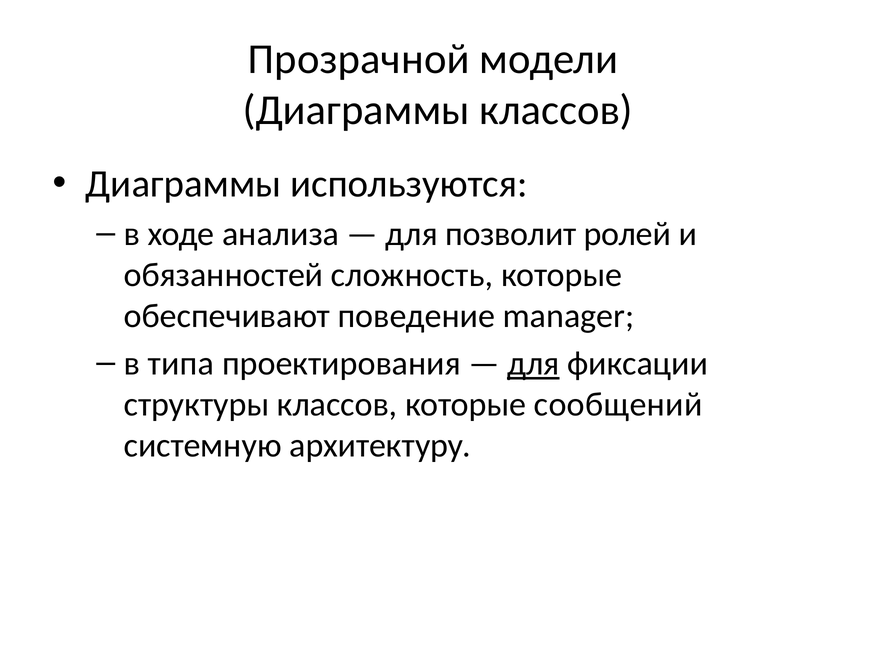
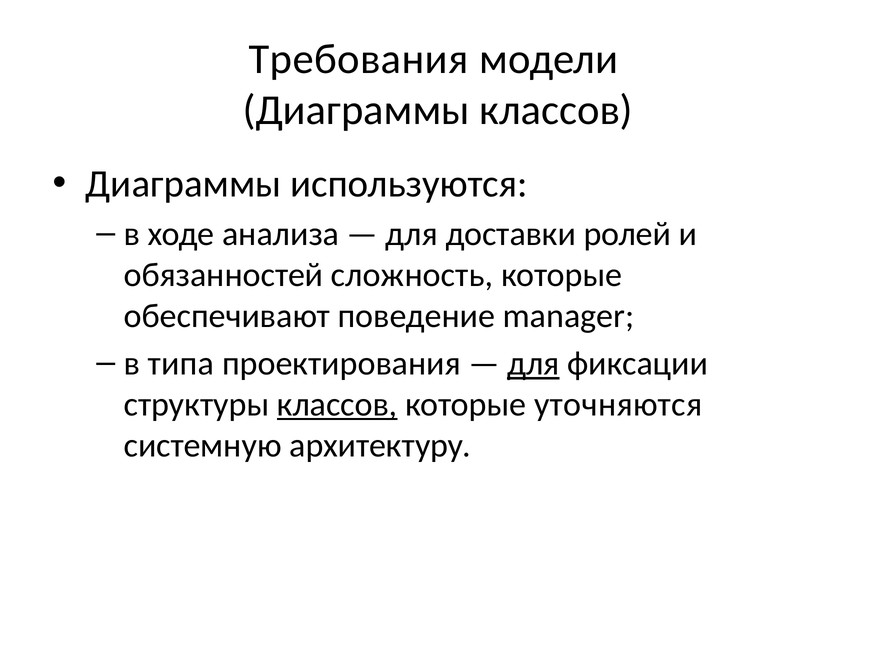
Прозрачной: Прозрачной -> Требования
позволит: позволит -> доставки
классов at (337, 405) underline: none -> present
сообщений: сообщений -> уточняются
